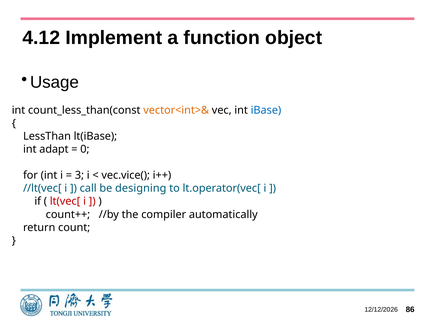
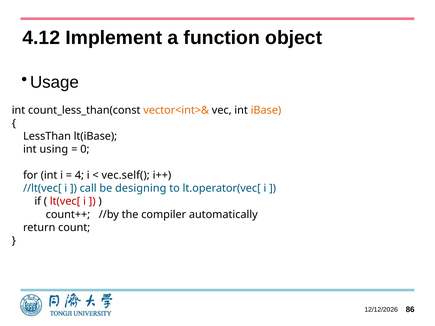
iBase colour: blue -> orange
adapt: adapt -> using
3: 3 -> 4
vec.vice(: vec.vice( -> vec.self(
